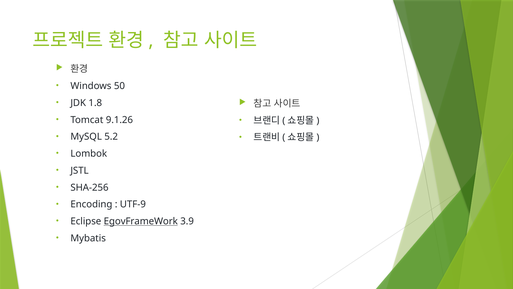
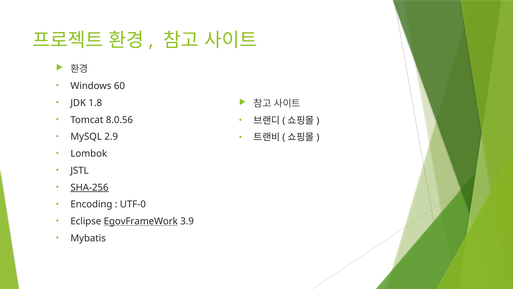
50: 50 -> 60
9.1.26: 9.1.26 -> 8.0.56
5.2: 5.2 -> 2.9
SHA-256 underline: none -> present
UTF-9: UTF-9 -> UTF-0
